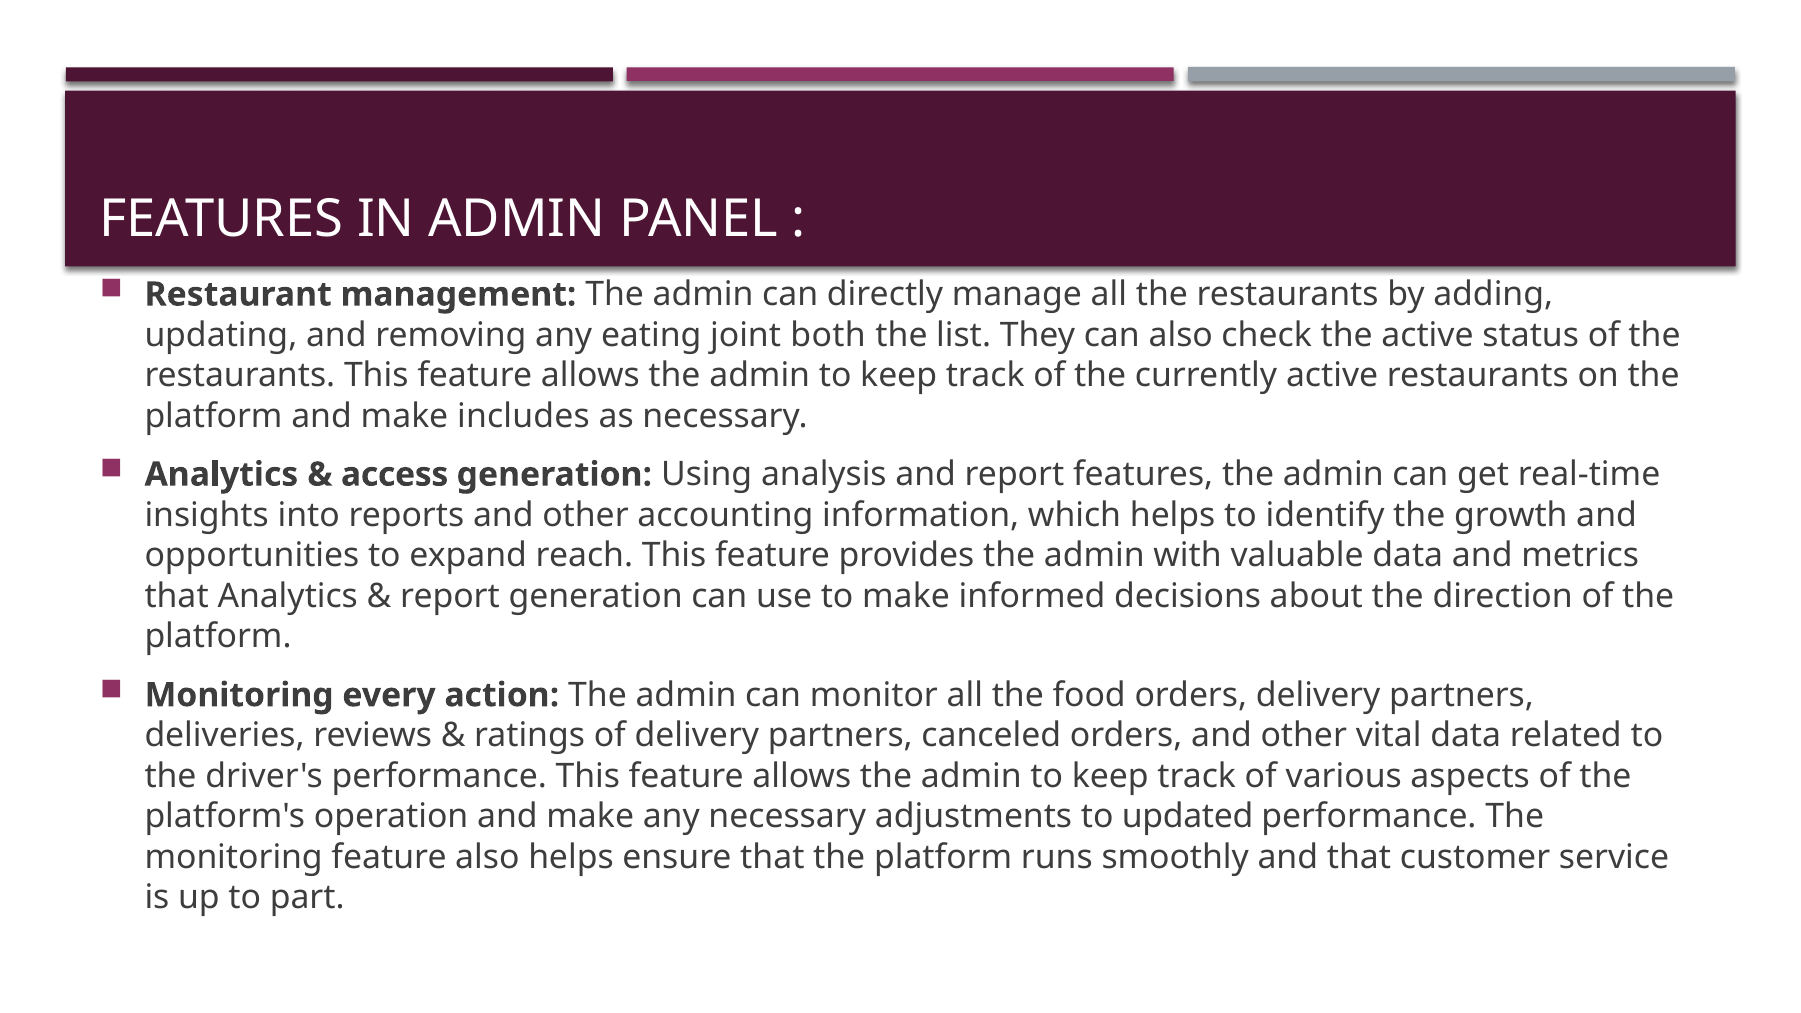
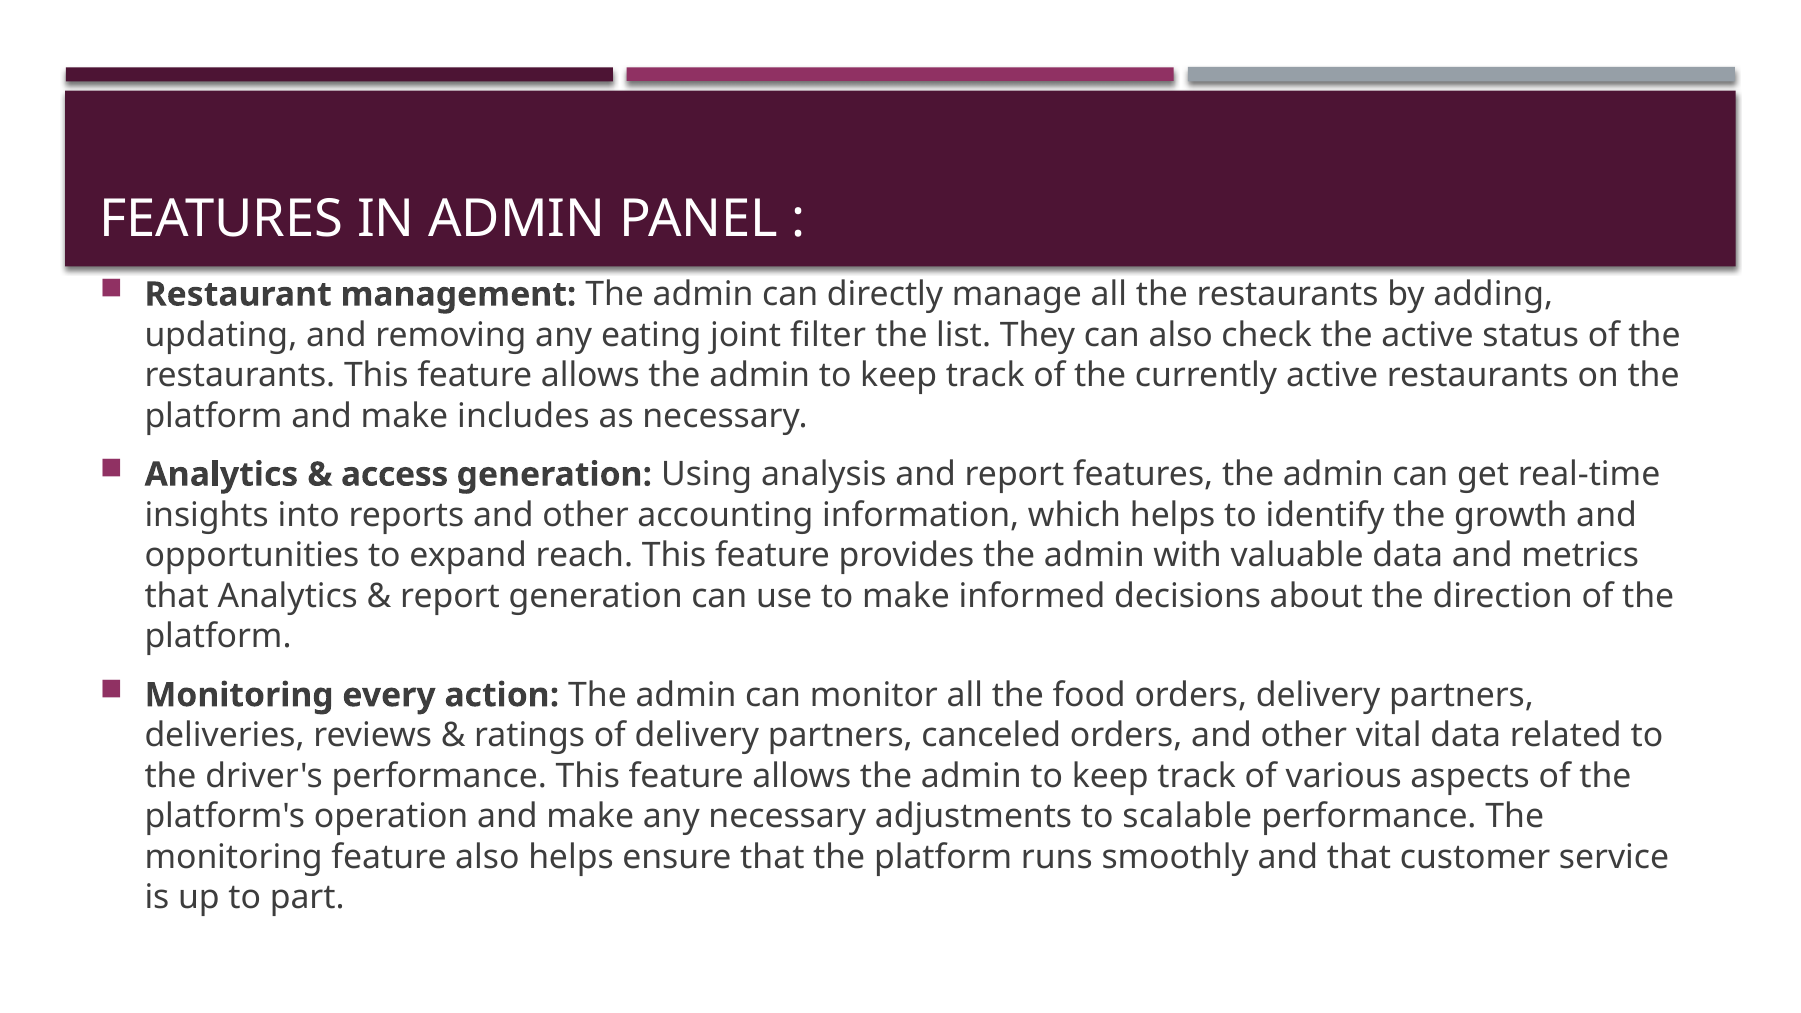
both: both -> filter
updated: updated -> scalable
